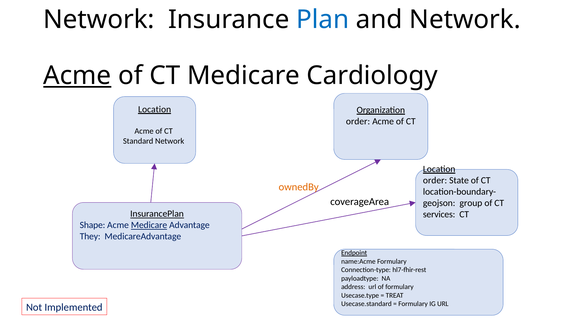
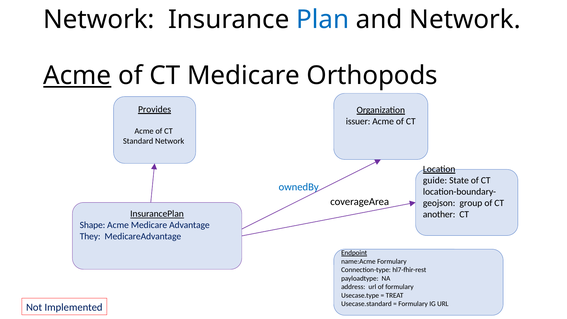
Cardiology: Cardiology -> Orthopods
Location at (155, 109): Location -> Provides
order at (358, 121): order -> issuer
order at (435, 180): order -> guide
ownedBy colour: orange -> blue
services: services -> another
Medicare at (149, 225) underline: present -> none
